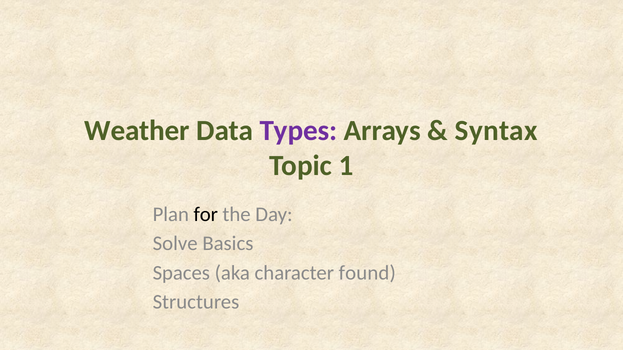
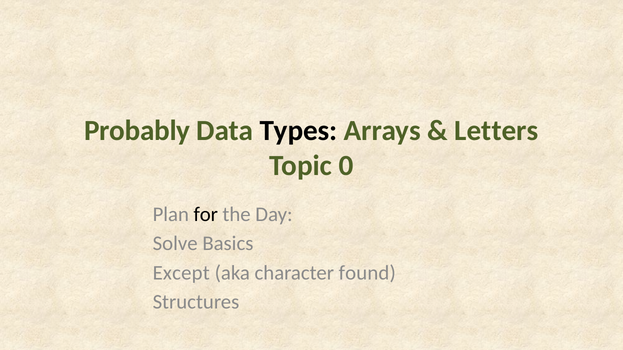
Weather: Weather -> Probably
Types colour: purple -> black
Syntax: Syntax -> Letters
1: 1 -> 0
Spaces: Spaces -> Except
